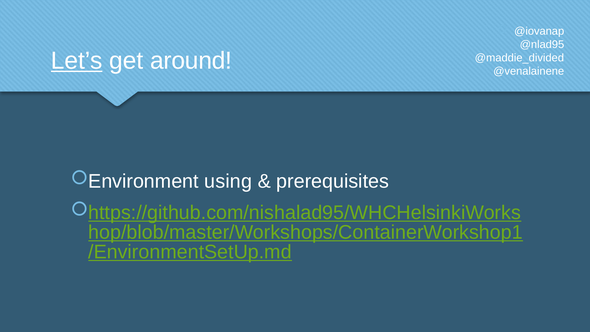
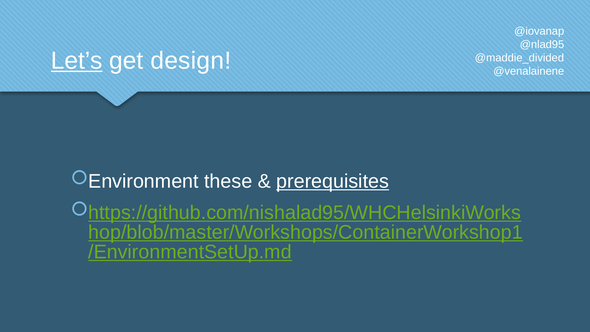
around: around -> design
using: using -> these
prerequisites underline: none -> present
